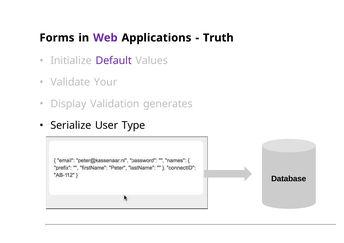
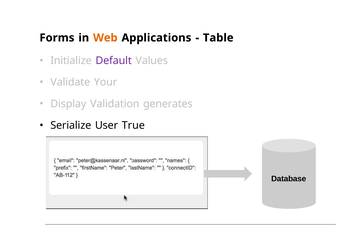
Web colour: purple -> orange
Truth: Truth -> Table
Type: Type -> True
